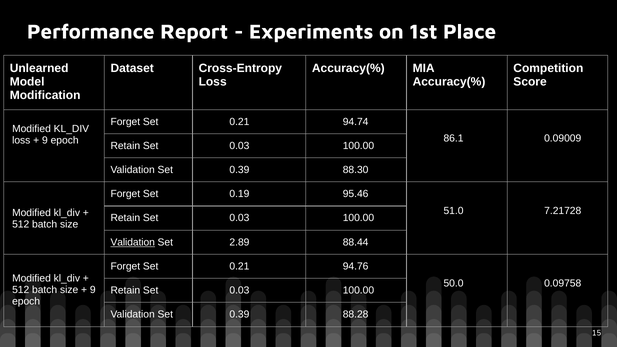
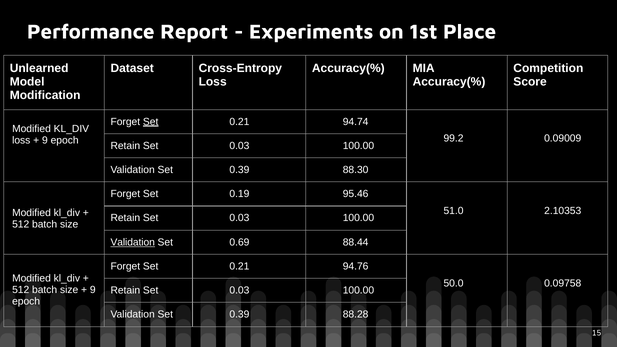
Set at (151, 122) underline: none -> present
86.1: 86.1 -> 99.2
7.21728: 7.21728 -> 2.10353
2.89: 2.89 -> 0.69
